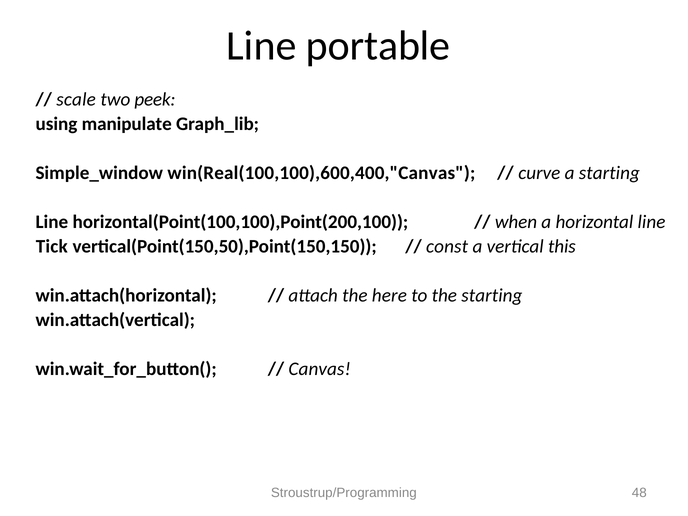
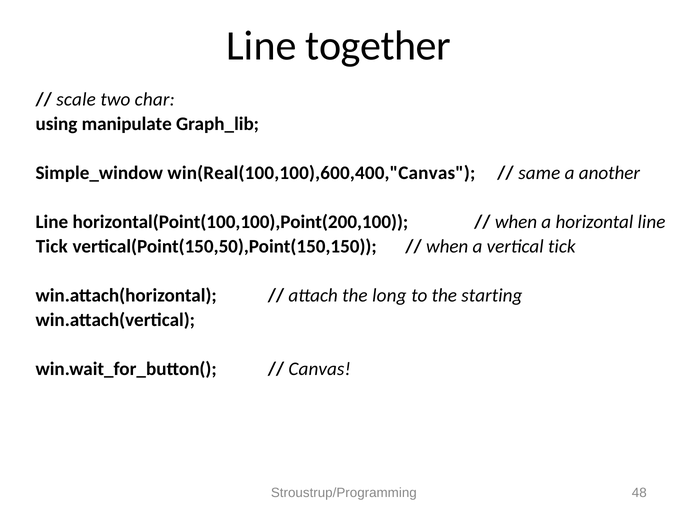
portable: portable -> together
peek: peek -> char
curve: curve -> same
a starting: starting -> another
const at (447, 246): const -> when
vertical this: this -> tick
here: here -> long
